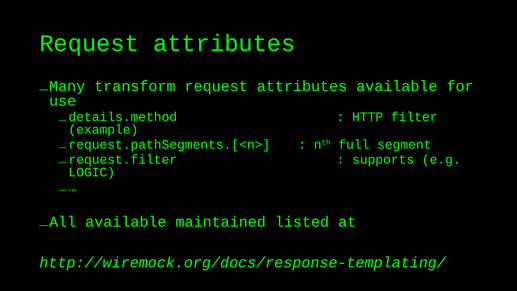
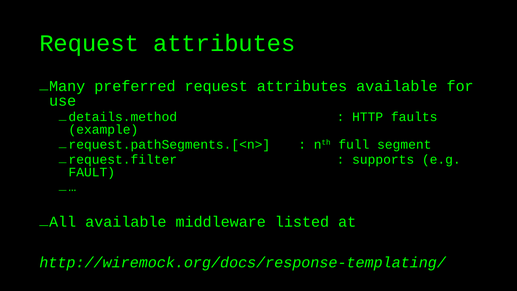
transform: transform -> preferred
filter: filter -> faults
LOGIC: LOGIC -> FAULT
maintained: maintained -> middleware
